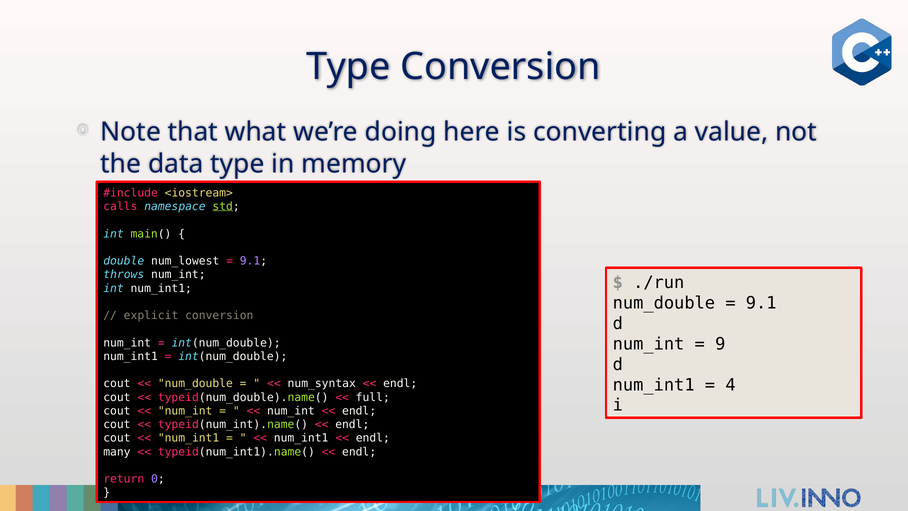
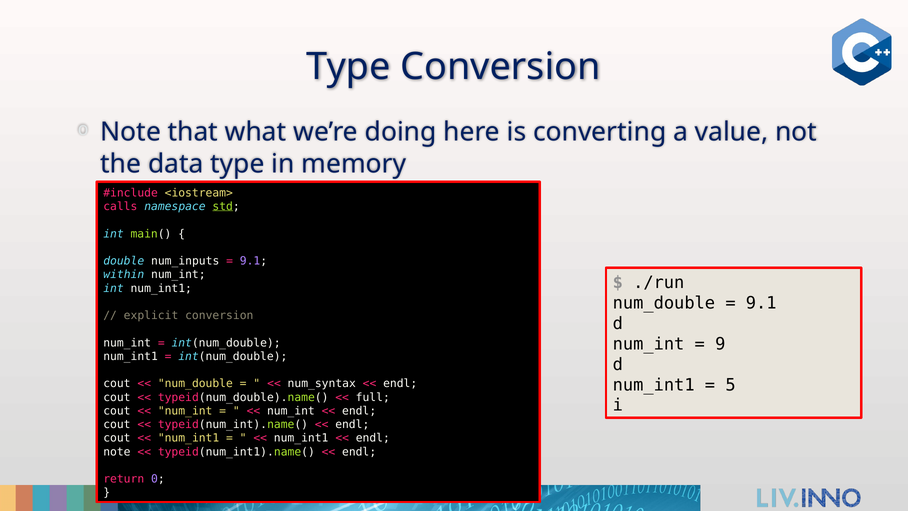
num_lowest: num_lowest -> num_inputs
throws: throws -> within
4: 4 -> 5
many at (117, 452): many -> note
